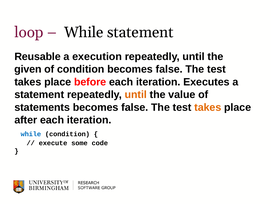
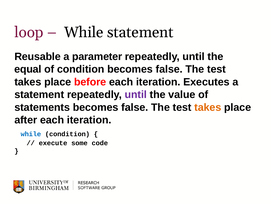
execution: execution -> parameter
given: given -> equal
until at (136, 94) colour: orange -> purple
